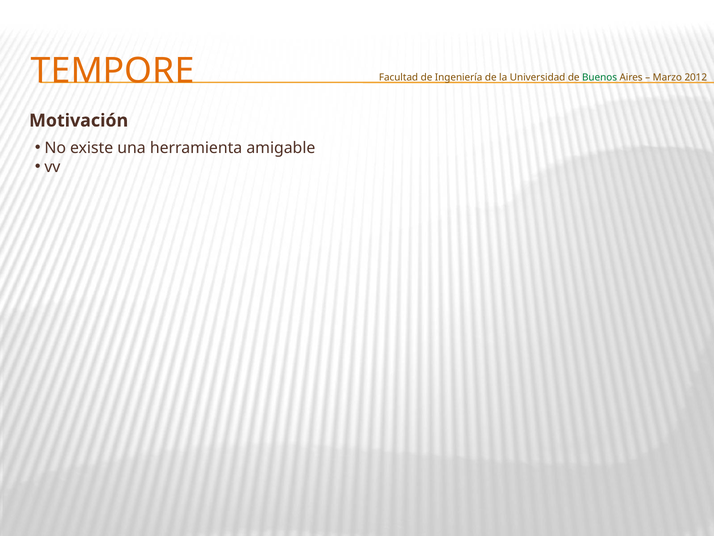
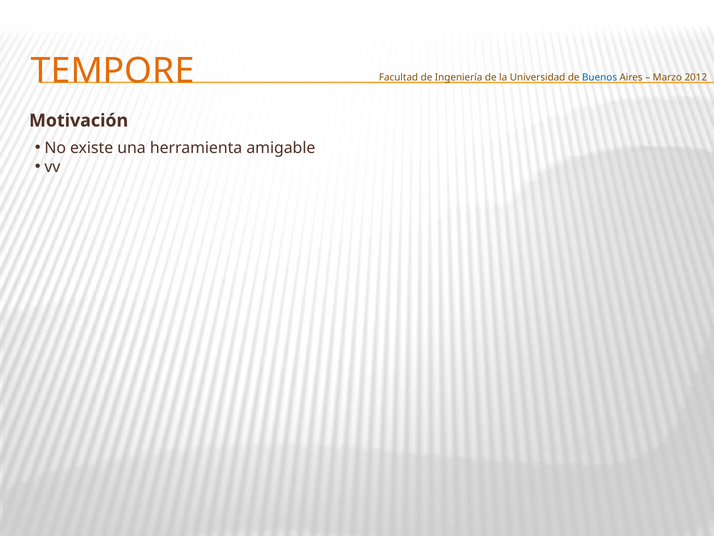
Buenos colour: green -> blue
